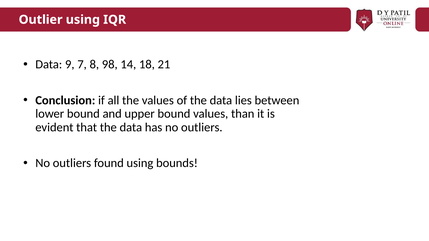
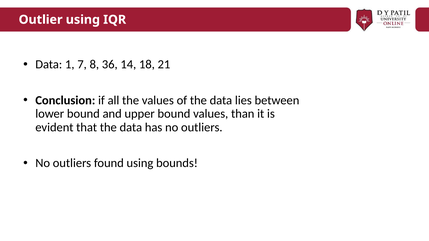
9: 9 -> 1
98: 98 -> 36
